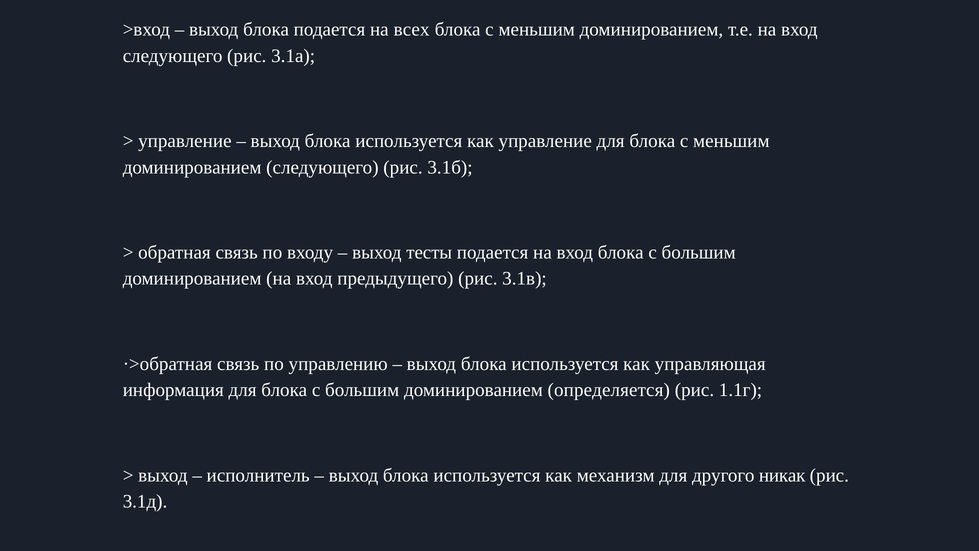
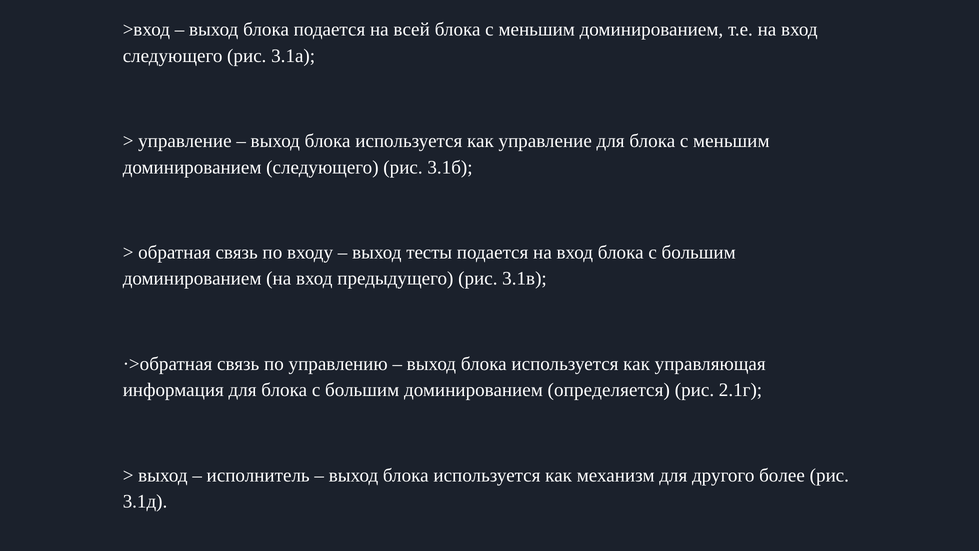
всех: всех -> всей
1.1г: 1.1г -> 2.1г
никак: никак -> более
